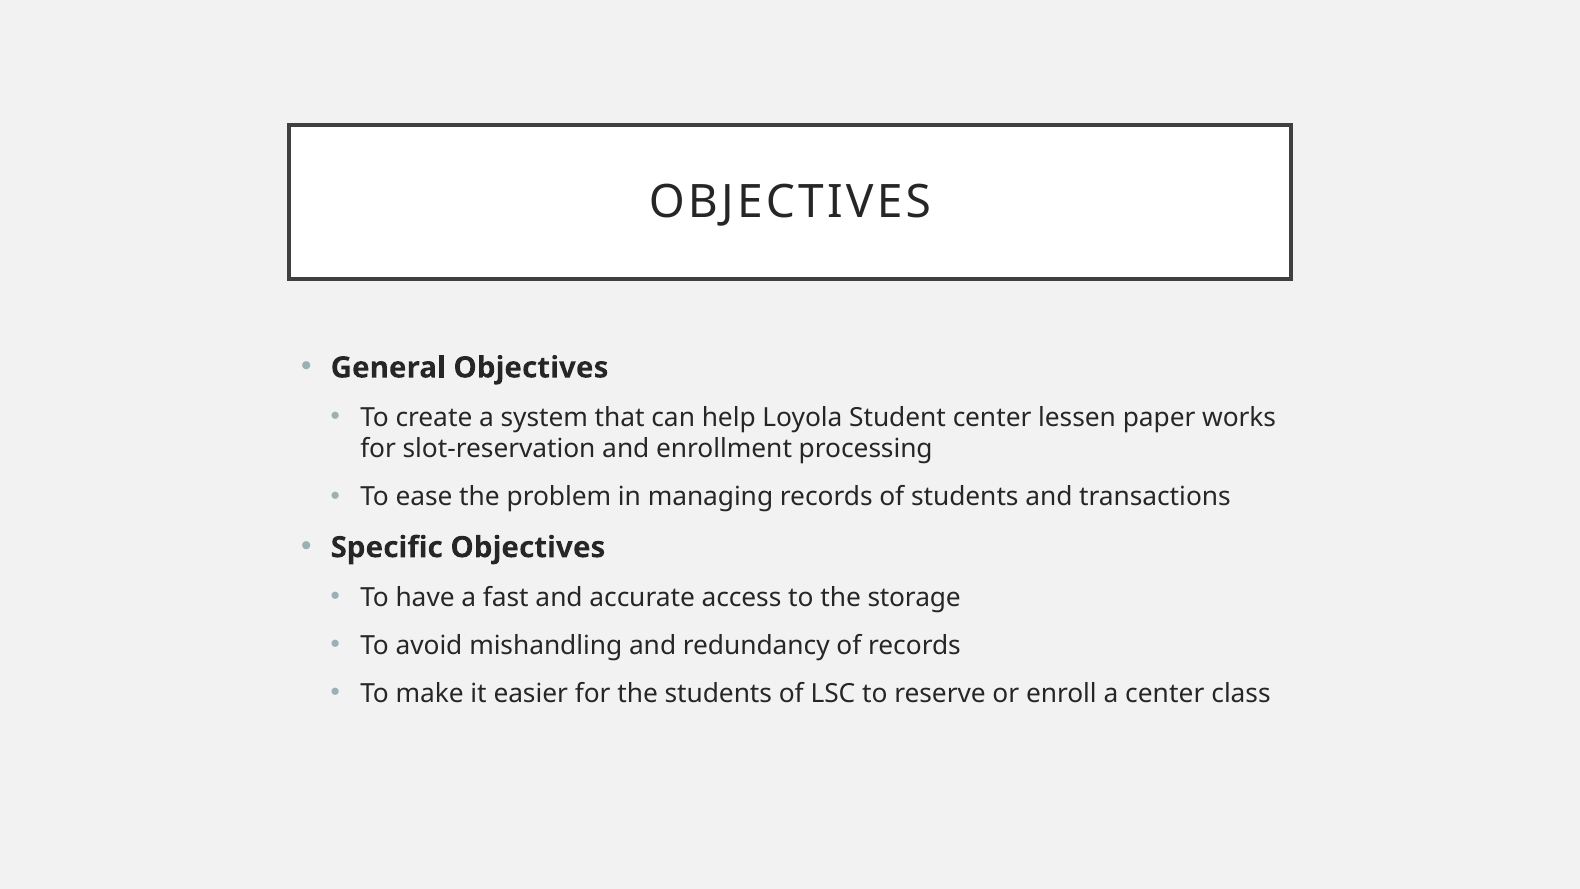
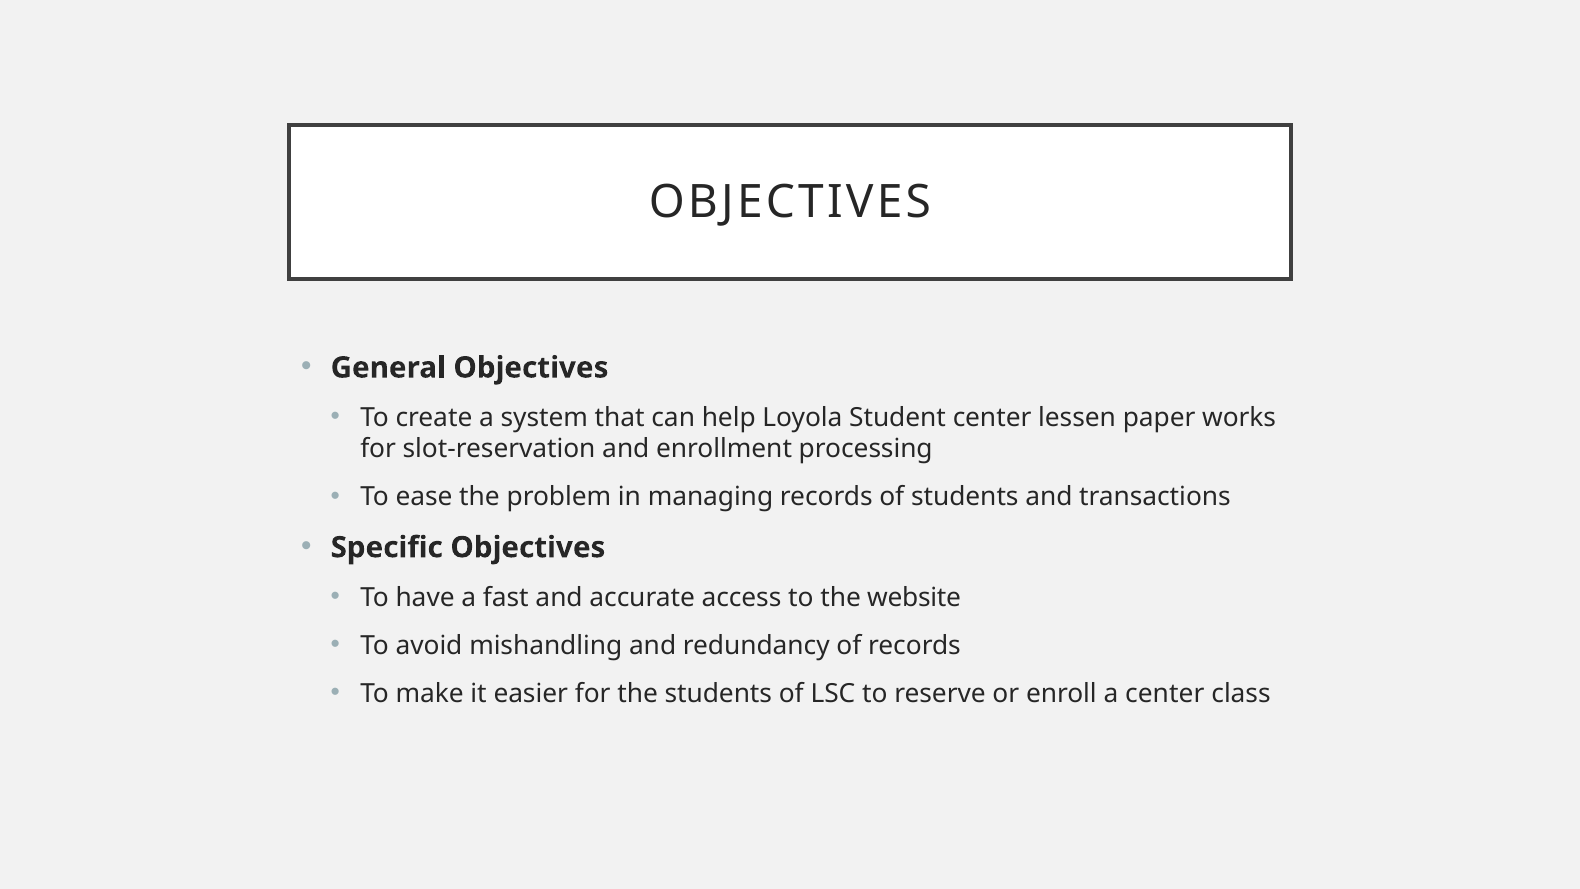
storage: storage -> website
